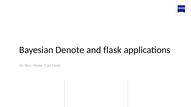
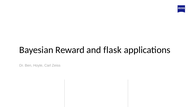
Denote: Denote -> Reward
